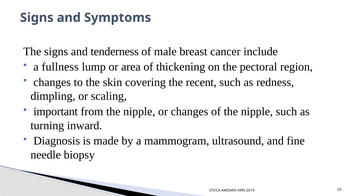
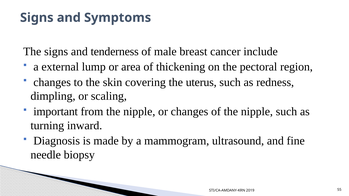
fullness: fullness -> external
recent: recent -> uterus
